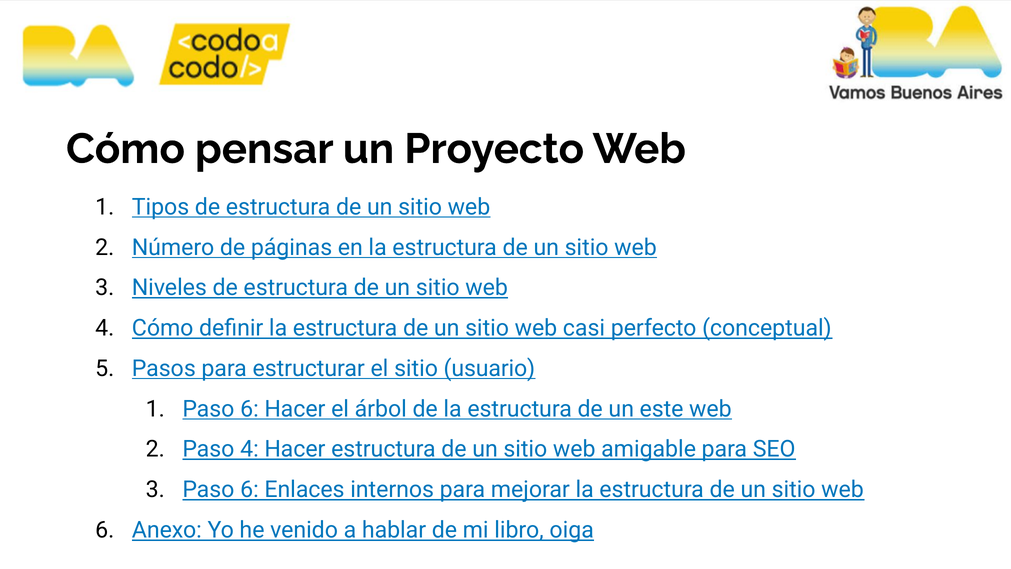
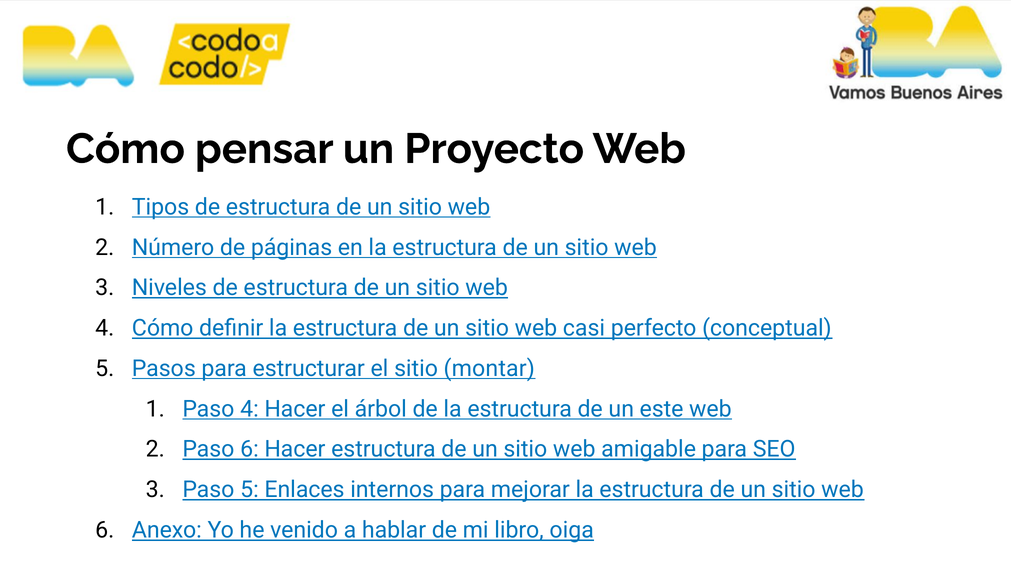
usuario: usuario -> montar
1 Paso 6: 6 -> 4
Paso 4: 4 -> 6
3 Paso 6: 6 -> 5
